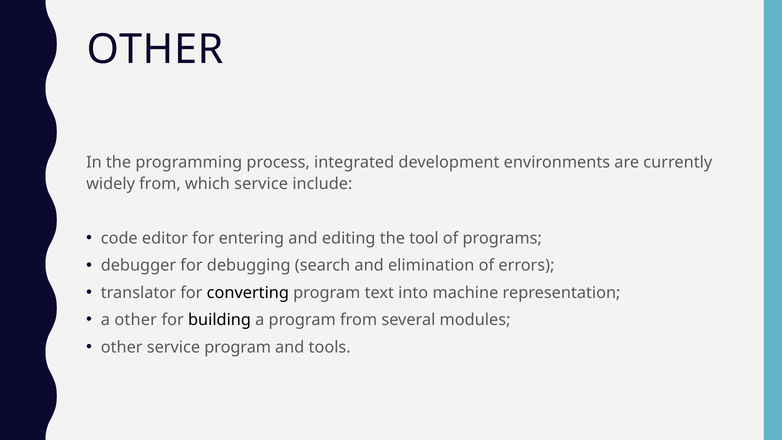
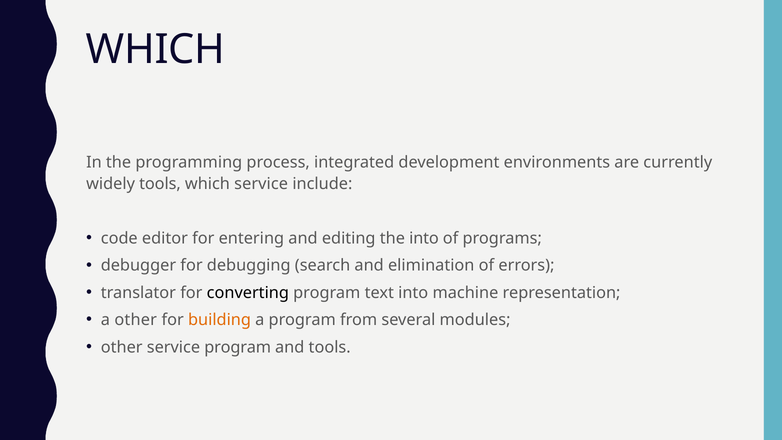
OTHER at (155, 50): OTHER -> WHICH
widely from: from -> tools
the tool: tool -> into
building colour: black -> orange
